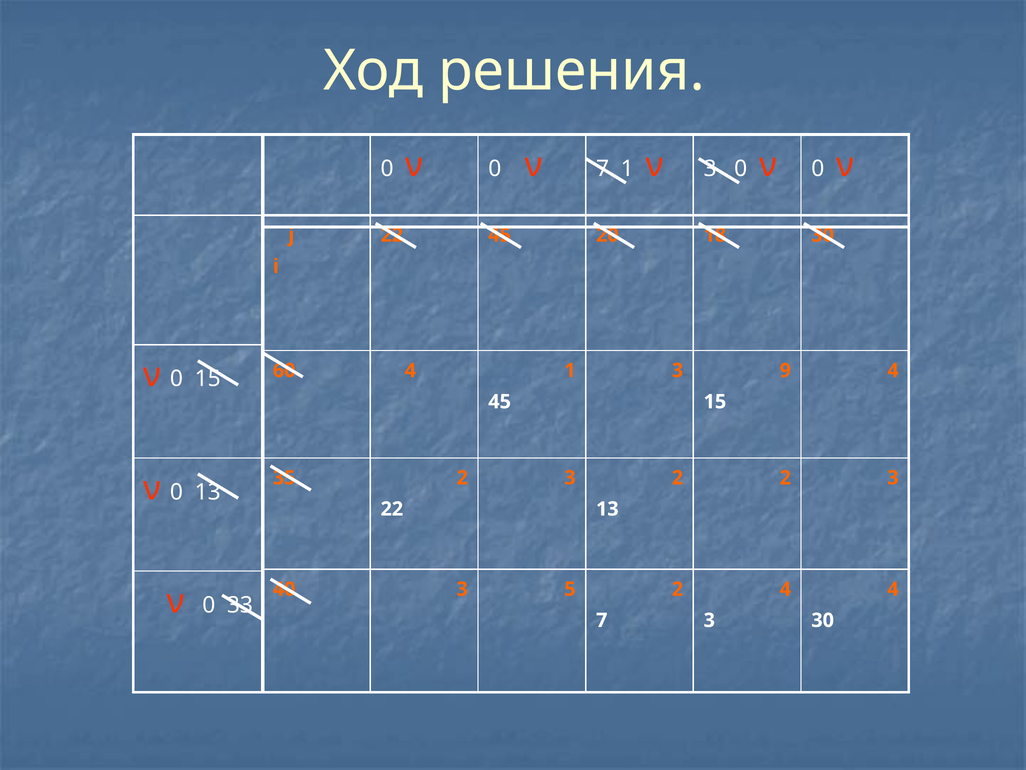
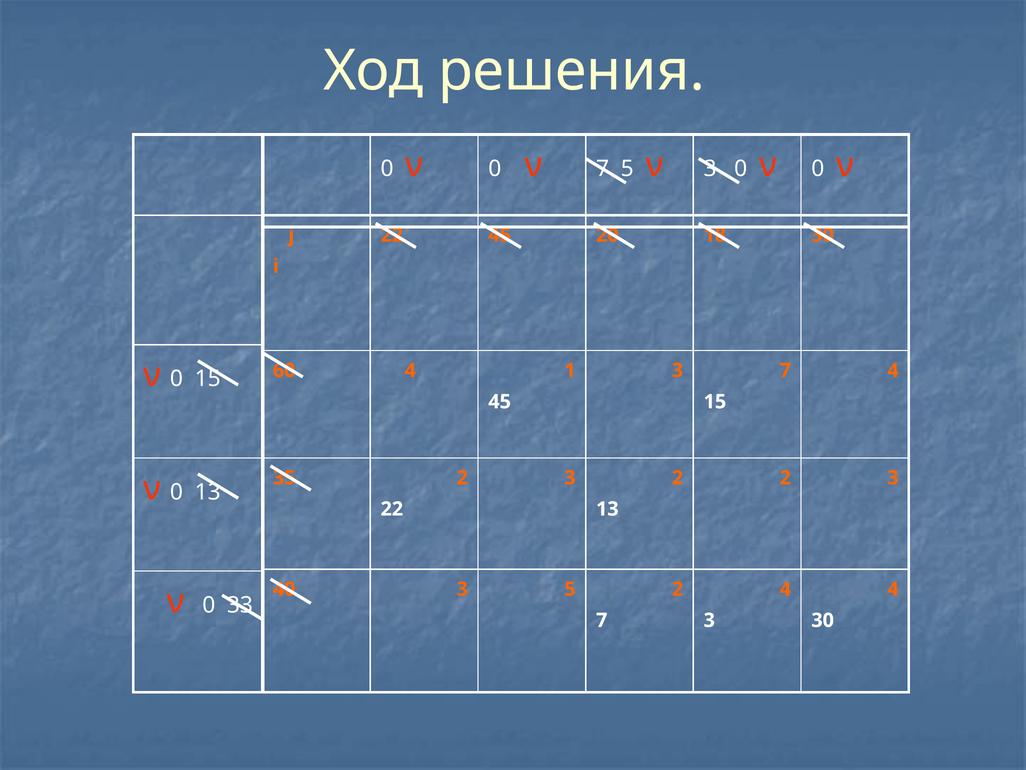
7 1: 1 -> 5
3 9: 9 -> 7
